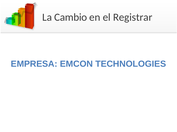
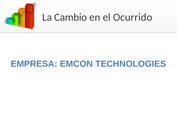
Registrar: Registrar -> Ocurrido
